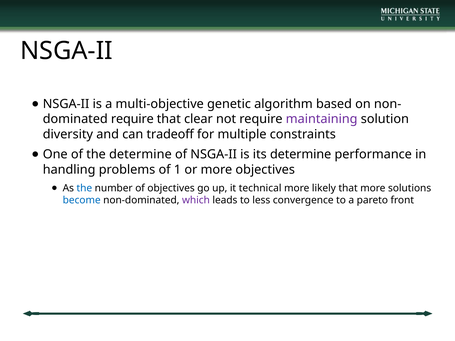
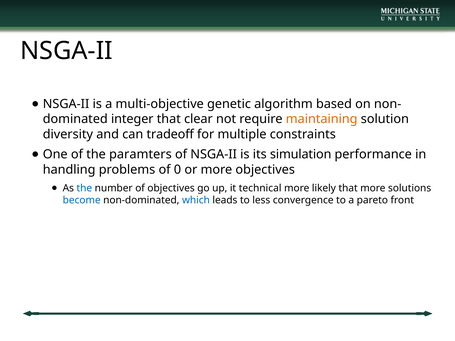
require at (132, 119): require -> integer
maintaining colour: purple -> orange
the determine: determine -> paramters
its determine: determine -> simulation
1: 1 -> 0
which colour: purple -> blue
